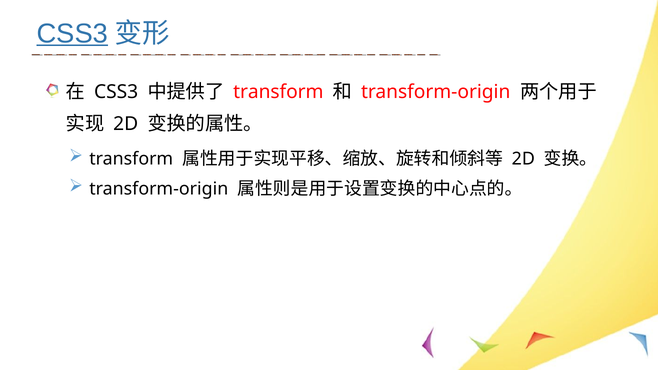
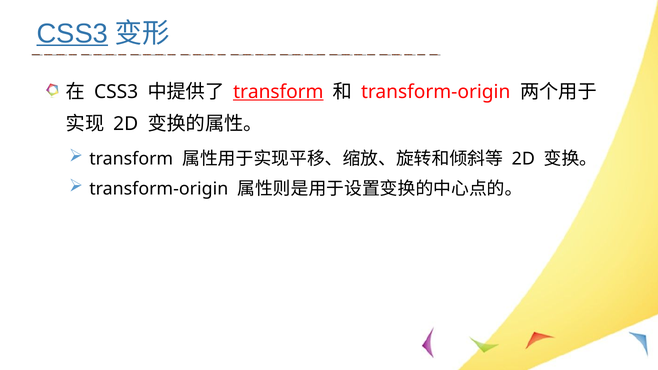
transform at (278, 92) underline: none -> present
